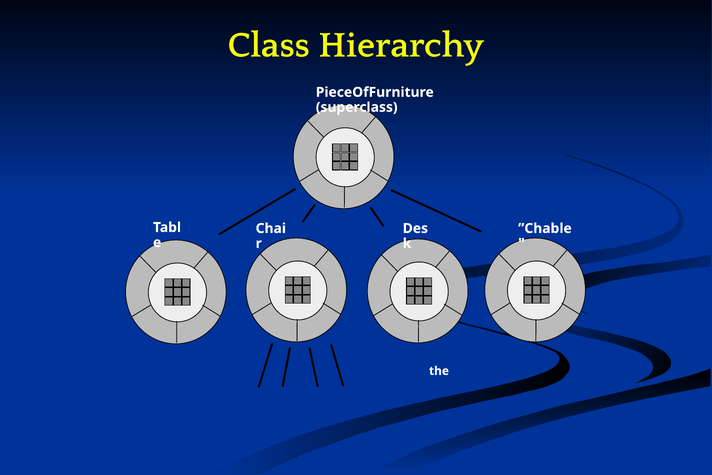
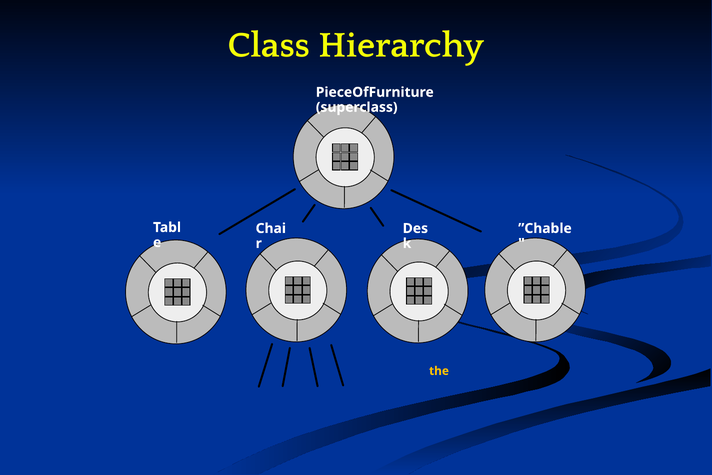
the colour: white -> yellow
